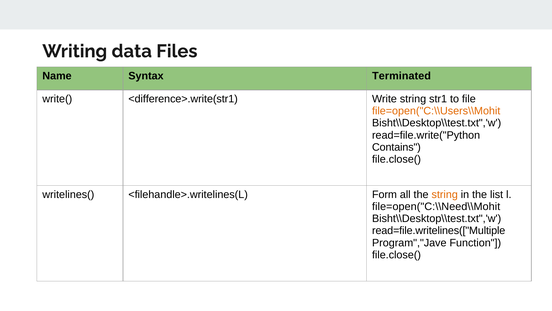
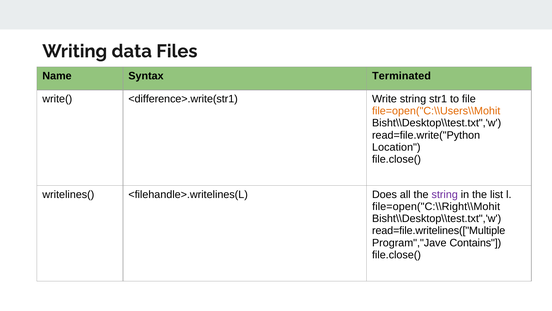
Contains: Contains -> Location
Form: Form -> Does
string at (445, 194) colour: orange -> purple
file=open("C:\\Need\\Mohit: file=open("C:\\Need\\Mohit -> file=open("C:\\Right\\Mohit
Function: Function -> Contains
